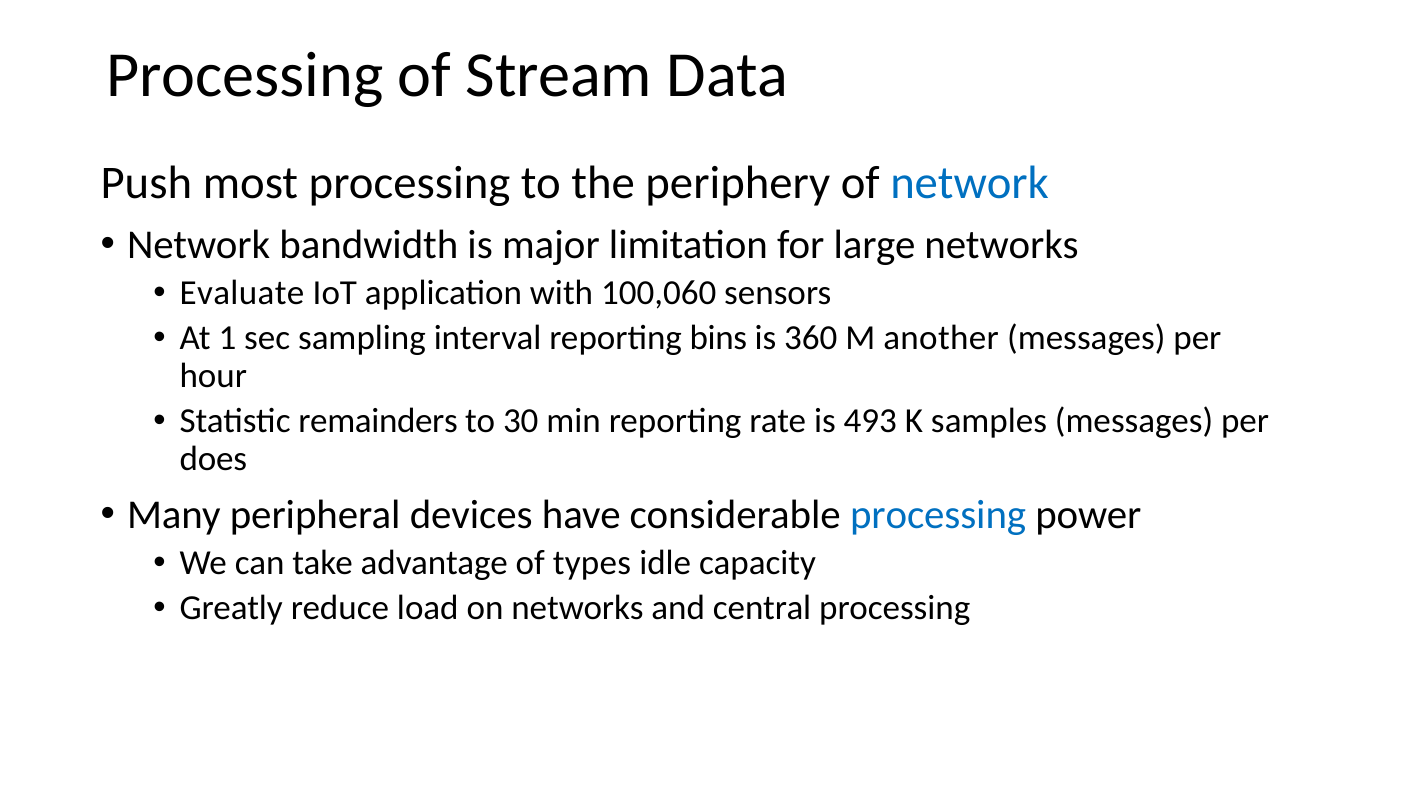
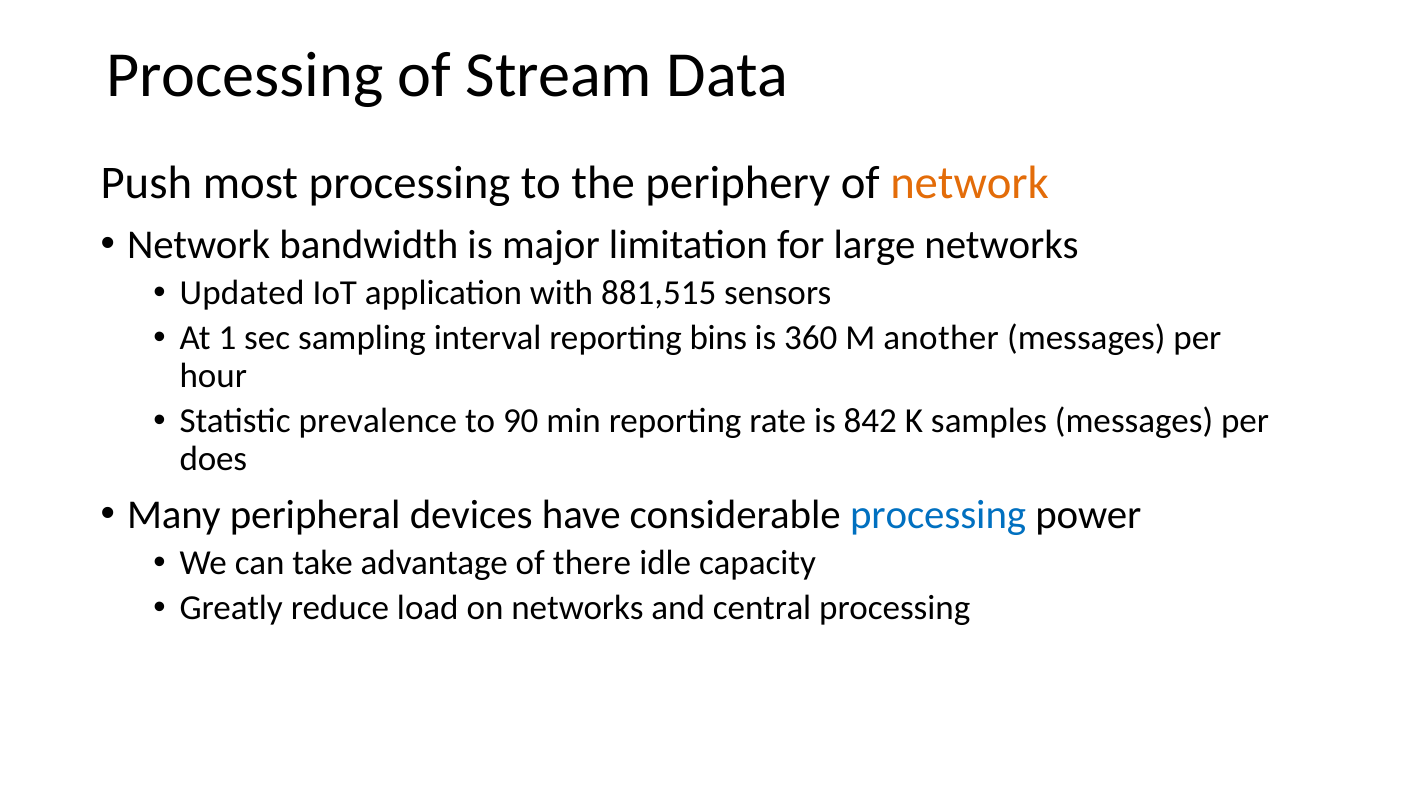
network at (970, 183) colour: blue -> orange
Evaluate: Evaluate -> Updated
100,060: 100,060 -> 881,515
remainders: remainders -> prevalence
30: 30 -> 90
493: 493 -> 842
types: types -> there
